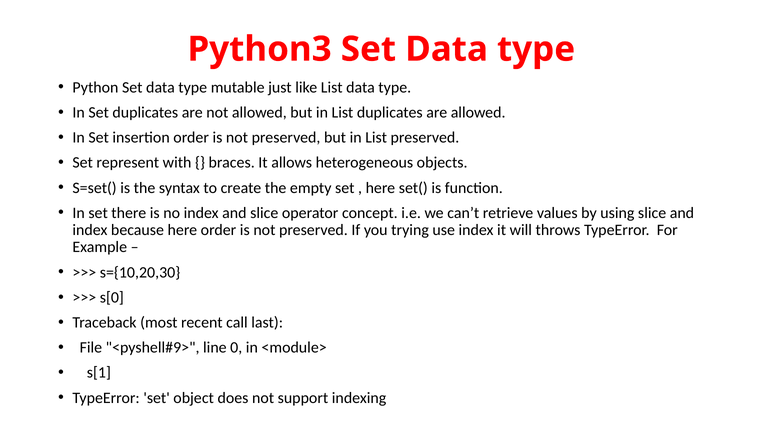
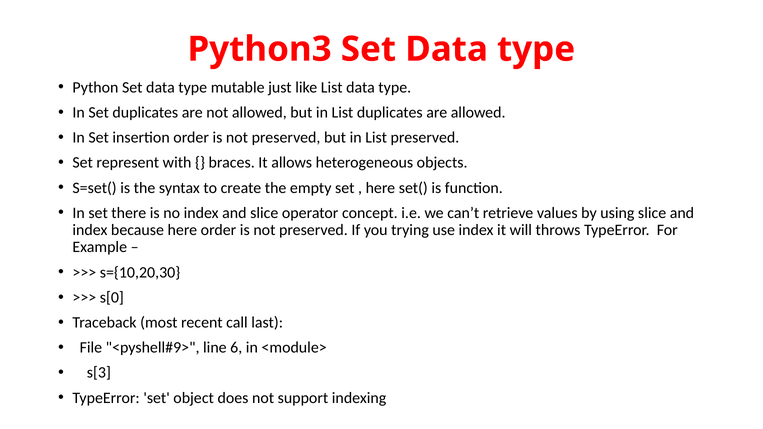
0: 0 -> 6
s[1: s[1 -> s[3
